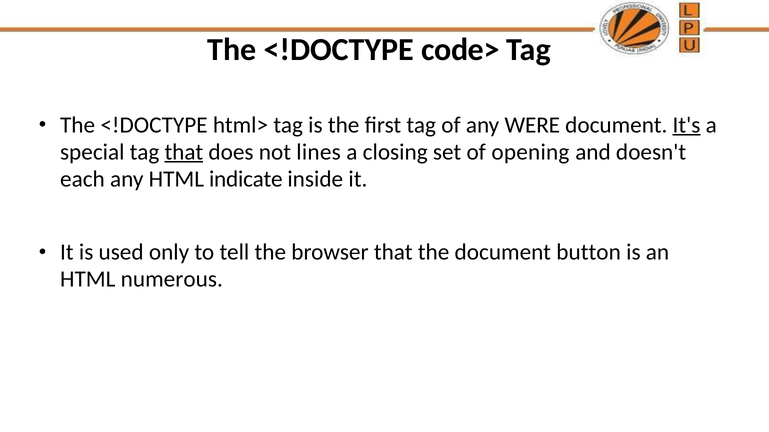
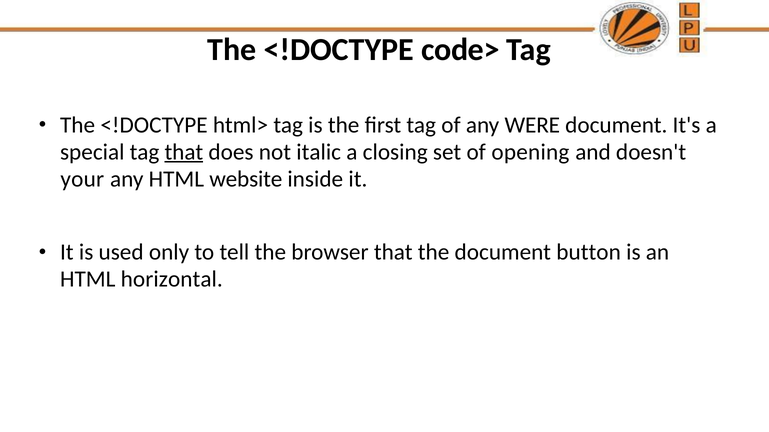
It's underline: present -> none
lines: lines -> italic
each: each -> your
indicate: indicate -> website
numerous: numerous -> horizontal
